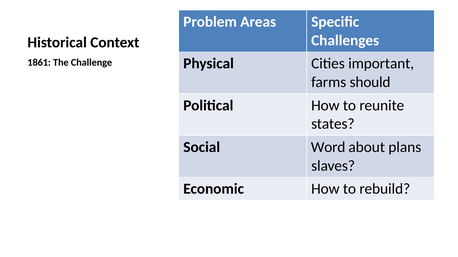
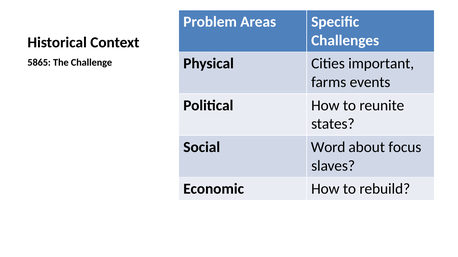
1861: 1861 -> 5865
should: should -> events
plans: plans -> focus
